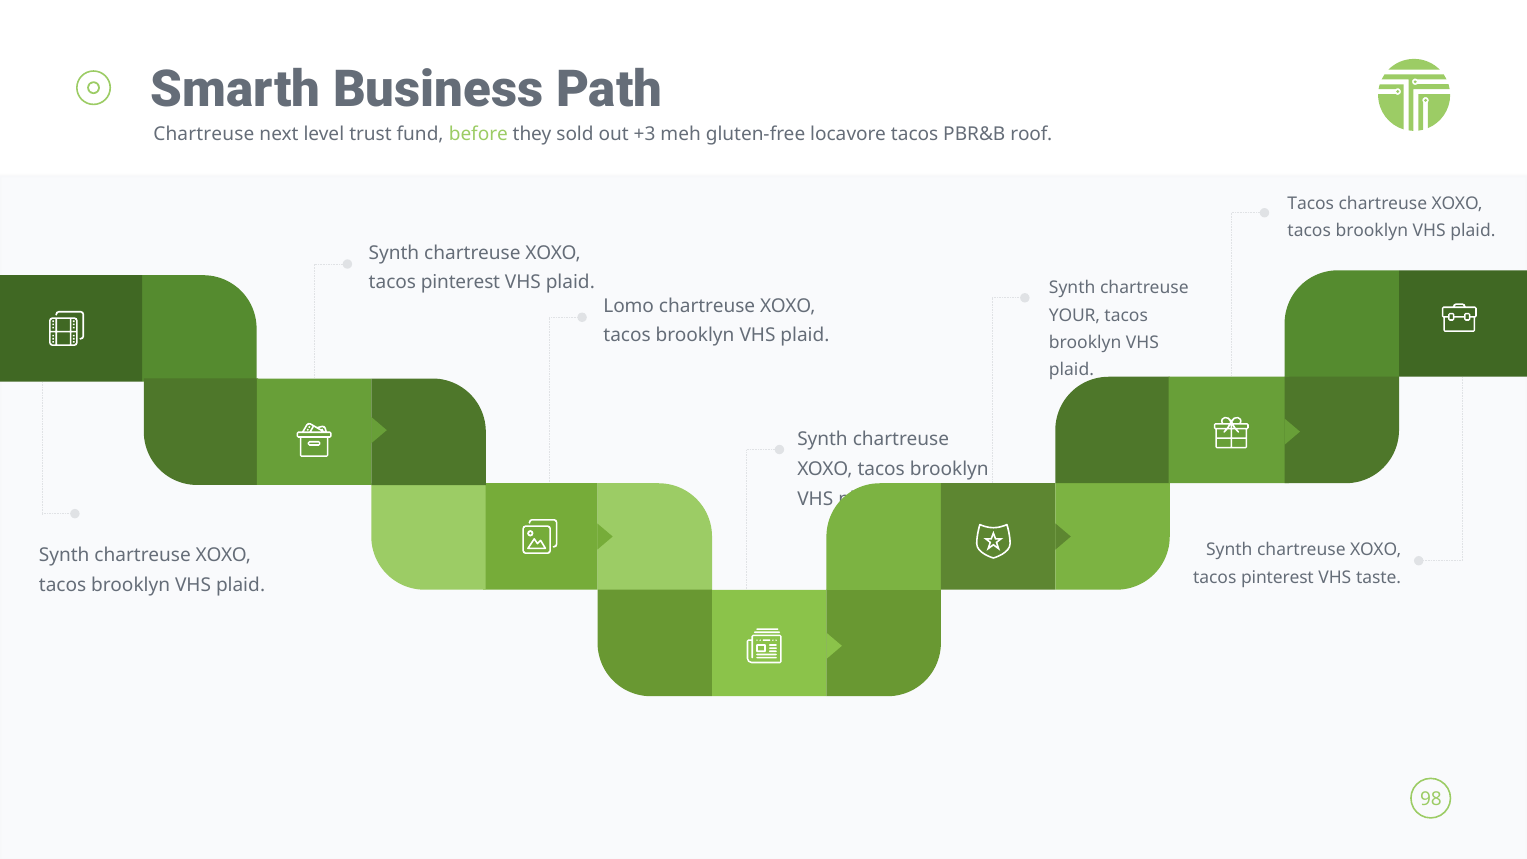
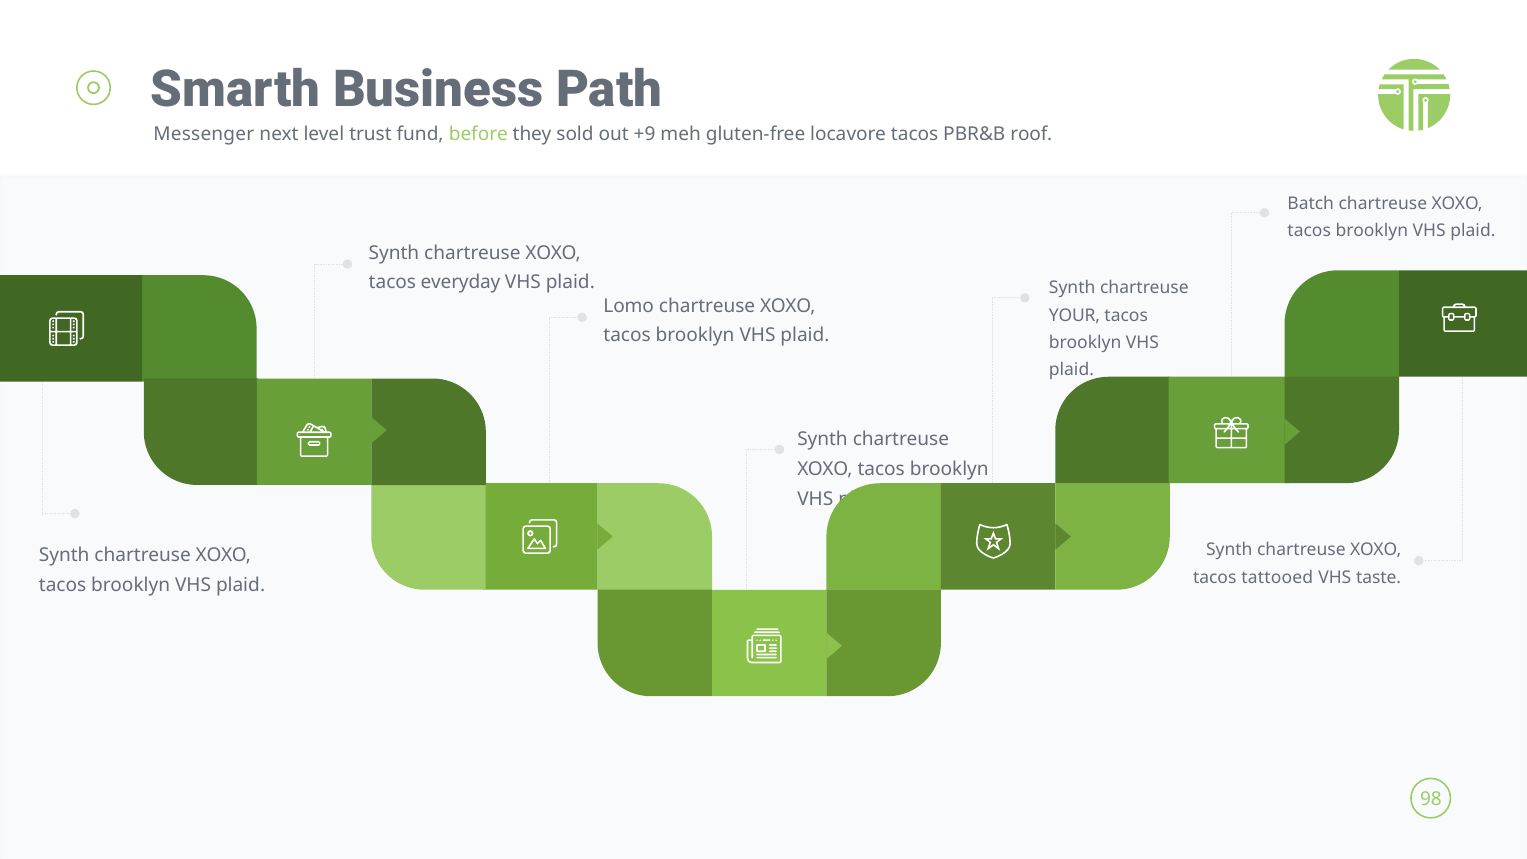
Chartreuse at (204, 134): Chartreuse -> Messenger
+3: +3 -> +9
Tacos at (1311, 204): Tacos -> Batch
pinterest at (460, 283): pinterest -> everyday
pinterest at (1277, 577): pinterest -> tattooed
